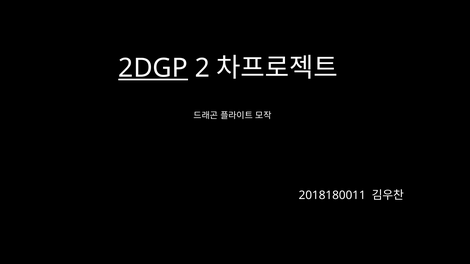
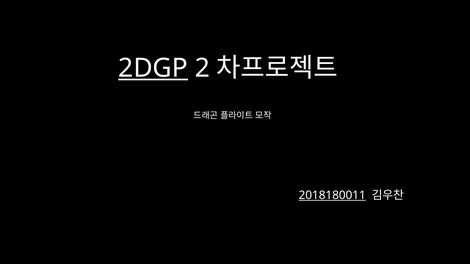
2018180011 underline: none -> present
